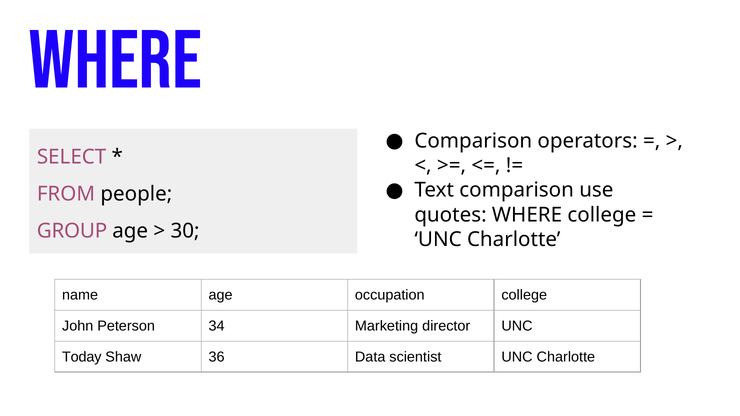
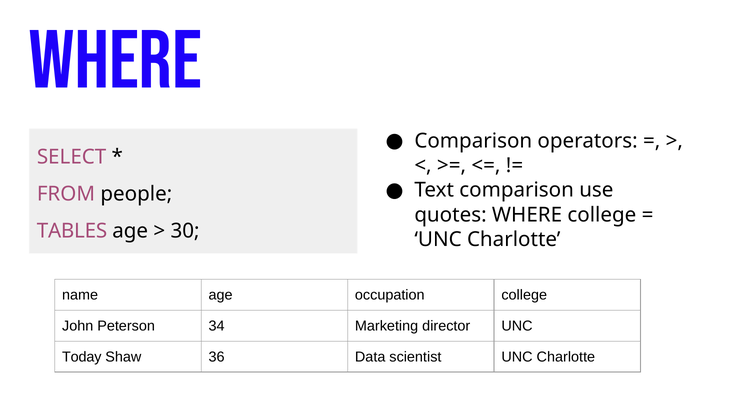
GROUP: GROUP -> TABLES
